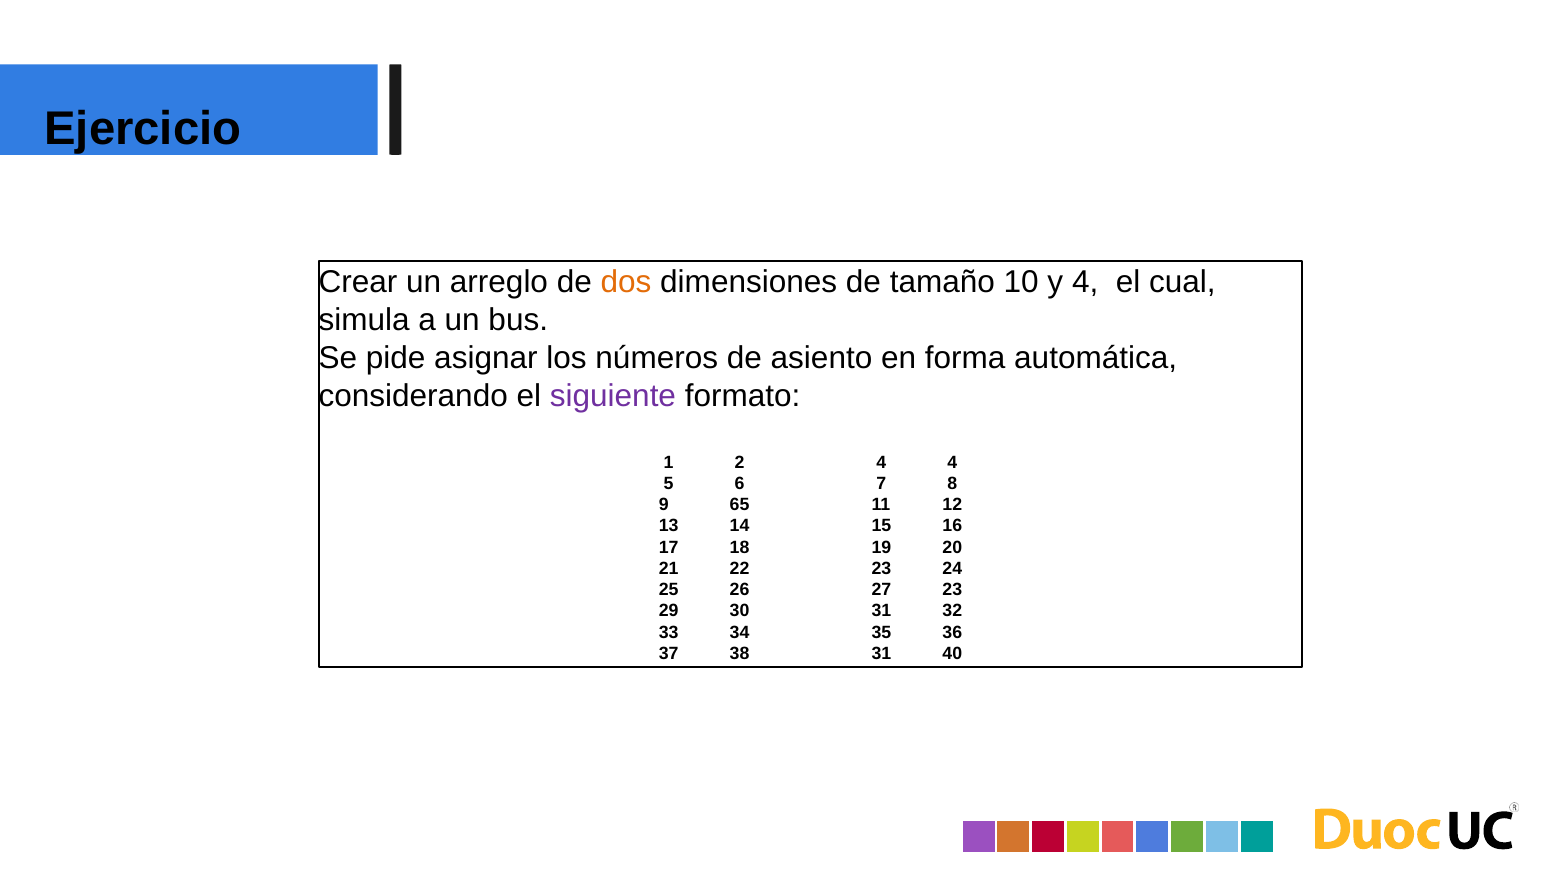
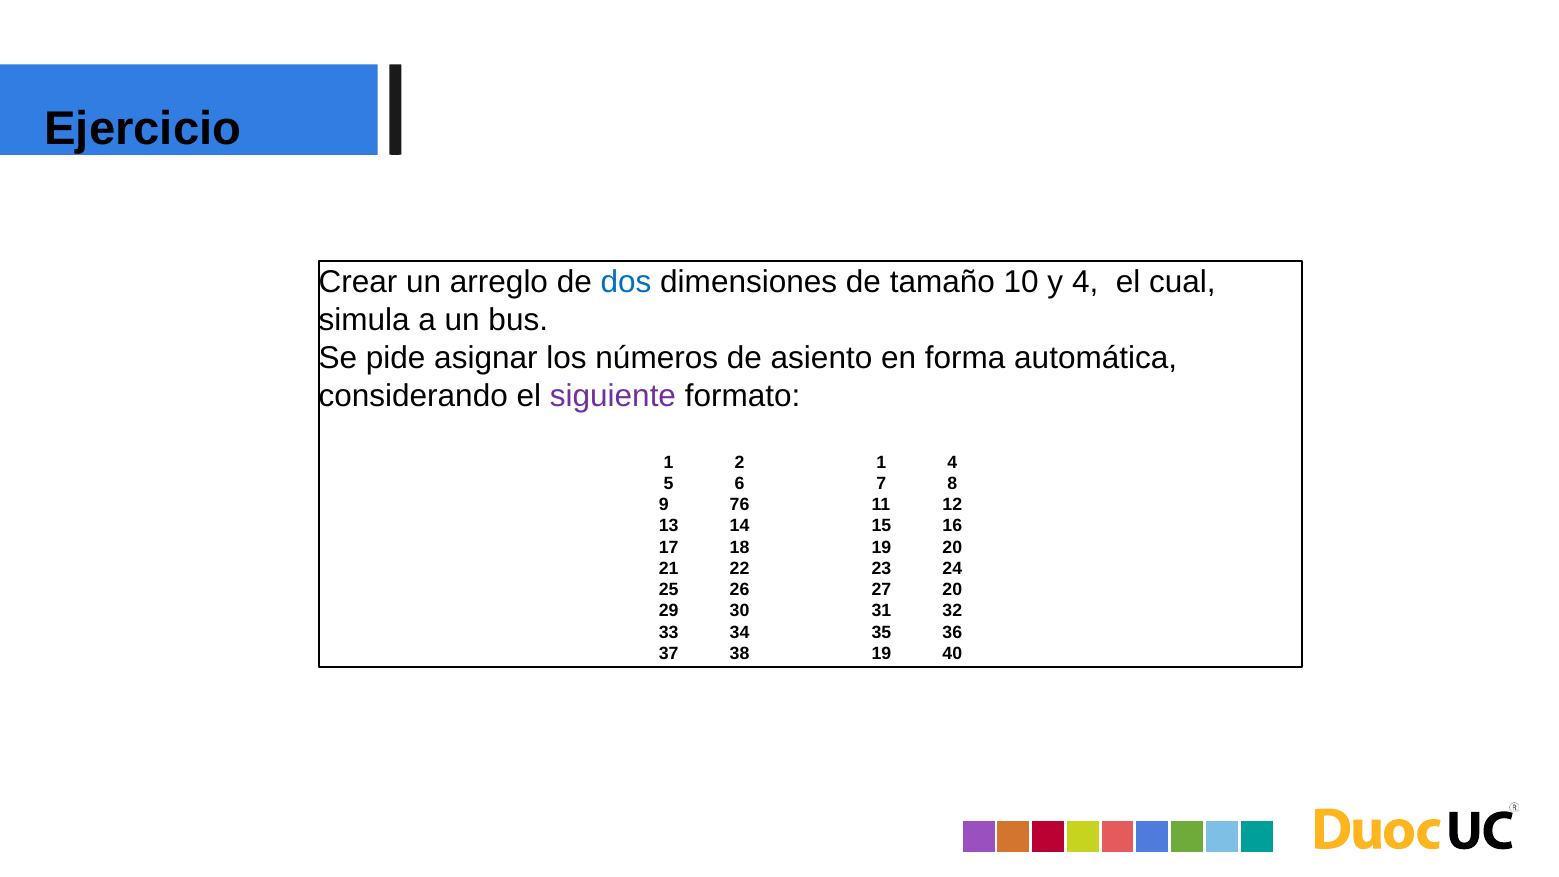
dos colour: orange -> blue
2 4: 4 -> 1
65: 65 -> 76
27 23: 23 -> 20
38 31: 31 -> 19
